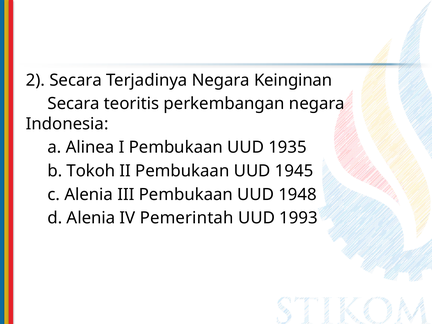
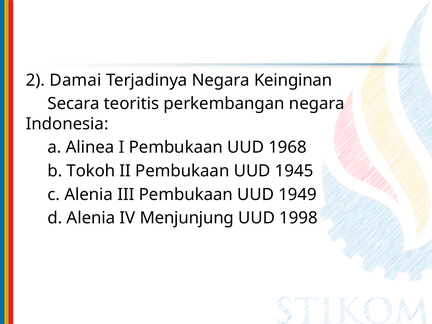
2 Secara: Secara -> Damai
1935: 1935 -> 1968
1948: 1948 -> 1949
Pemerintah: Pemerintah -> Menjunjung
1993: 1993 -> 1998
